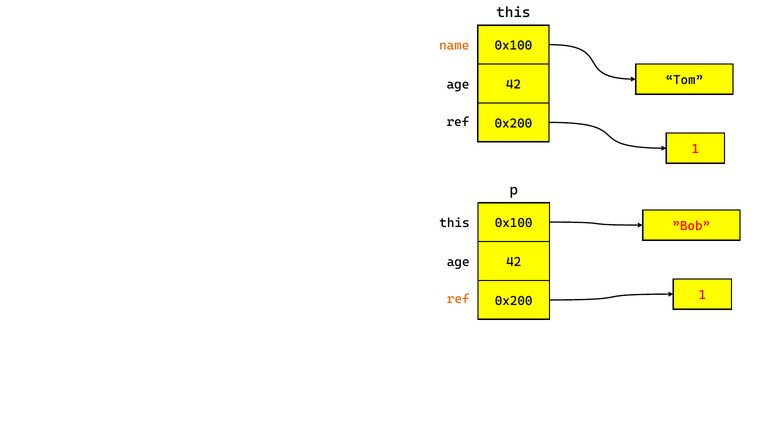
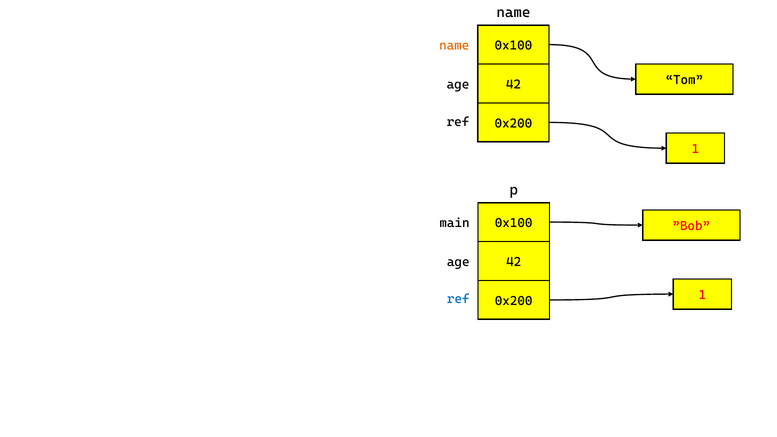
this at (513, 13): this -> name
this at (454, 223): this -> main
ref at (458, 299) colour: orange -> blue
